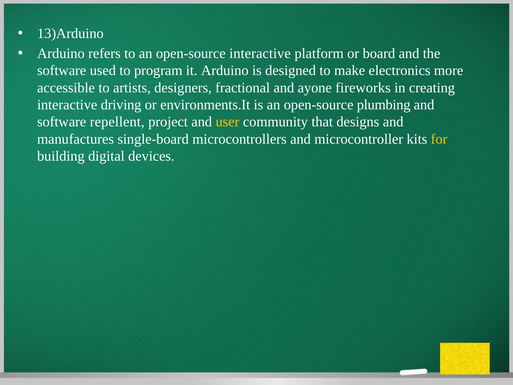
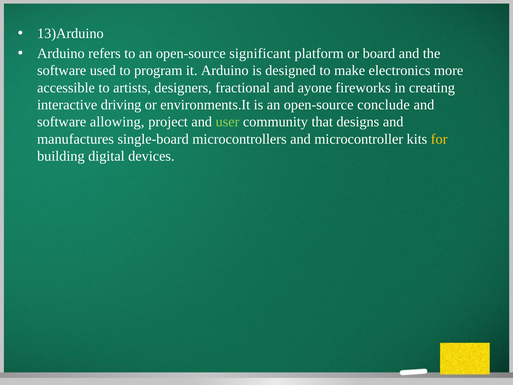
open-source interactive: interactive -> significant
plumbing: plumbing -> conclude
repellent: repellent -> allowing
user colour: yellow -> light green
